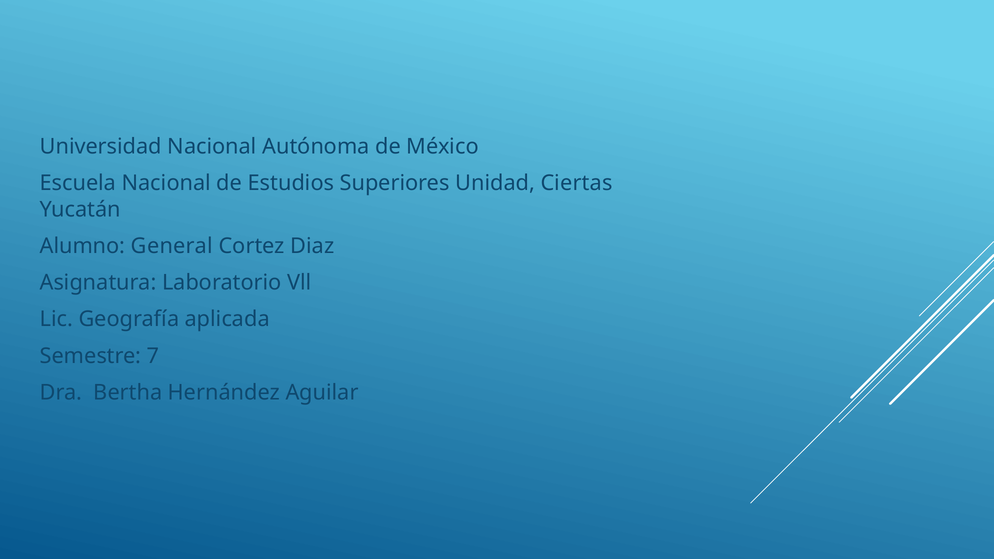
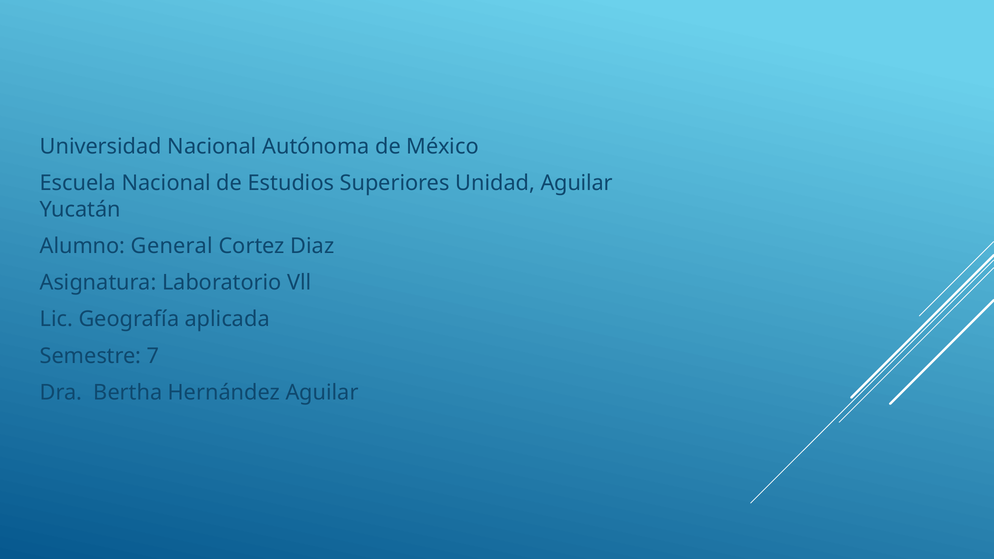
Unidad Ciertas: Ciertas -> Aguilar
